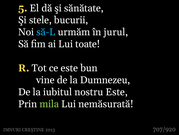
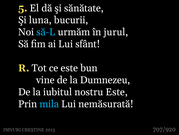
stele: stele -> luna
toate: toate -> sfânt
mila colour: light green -> light blue
